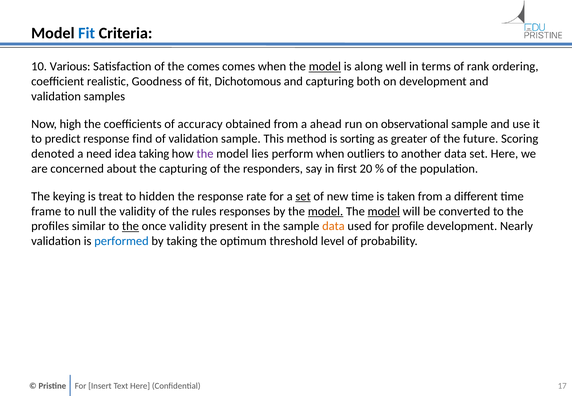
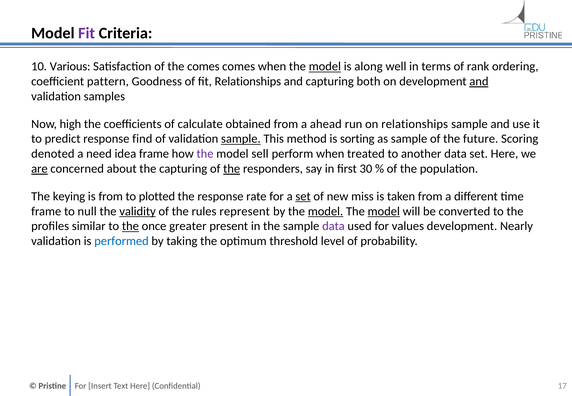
Fit at (87, 33) colour: blue -> purple
realistic: realistic -> pattern
fit Dichotomous: Dichotomous -> Relationships
and at (479, 82) underline: none -> present
accuracy: accuracy -> calculate
on observational: observational -> relationships
sample at (241, 139) underline: none -> present
as greater: greater -> sample
idea taking: taking -> frame
lies: lies -> sell
outliers: outliers -> treated
are underline: none -> present
the at (232, 169) underline: none -> present
20: 20 -> 30
is treat: treat -> from
hidden: hidden -> plotted
new time: time -> miss
validity at (138, 211) underline: none -> present
responses: responses -> represent
once validity: validity -> greater
data at (333, 226) colour: orange -> purple
profile: profile -> values
